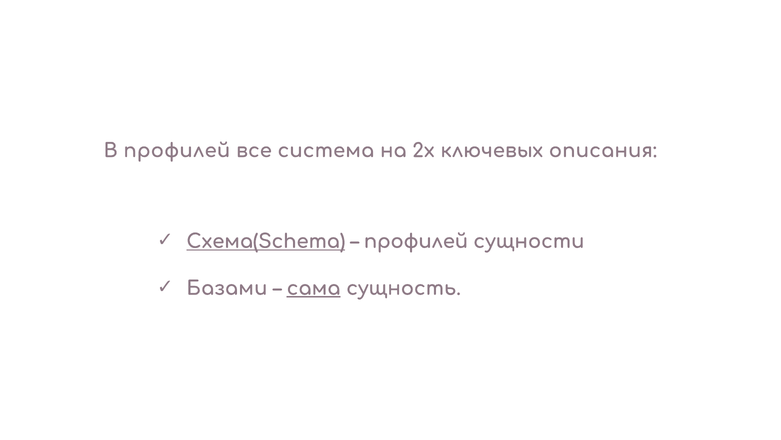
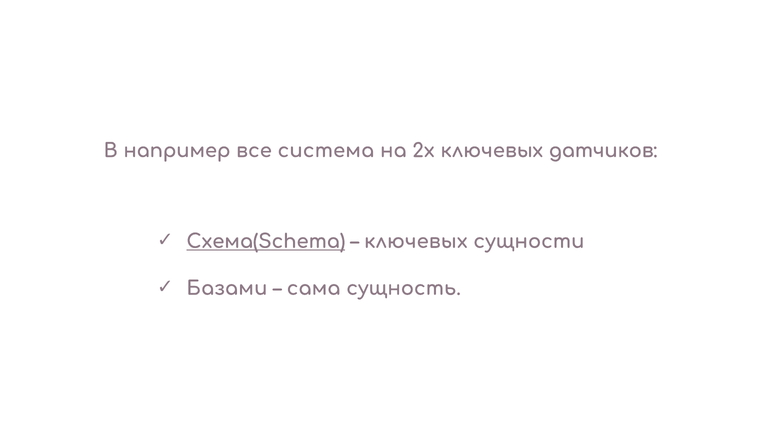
В профилей: профилей -> например
описания: описания -> датчиков
профилей at (416, 241): профилей -> ключевых
сама underline: present -> none
